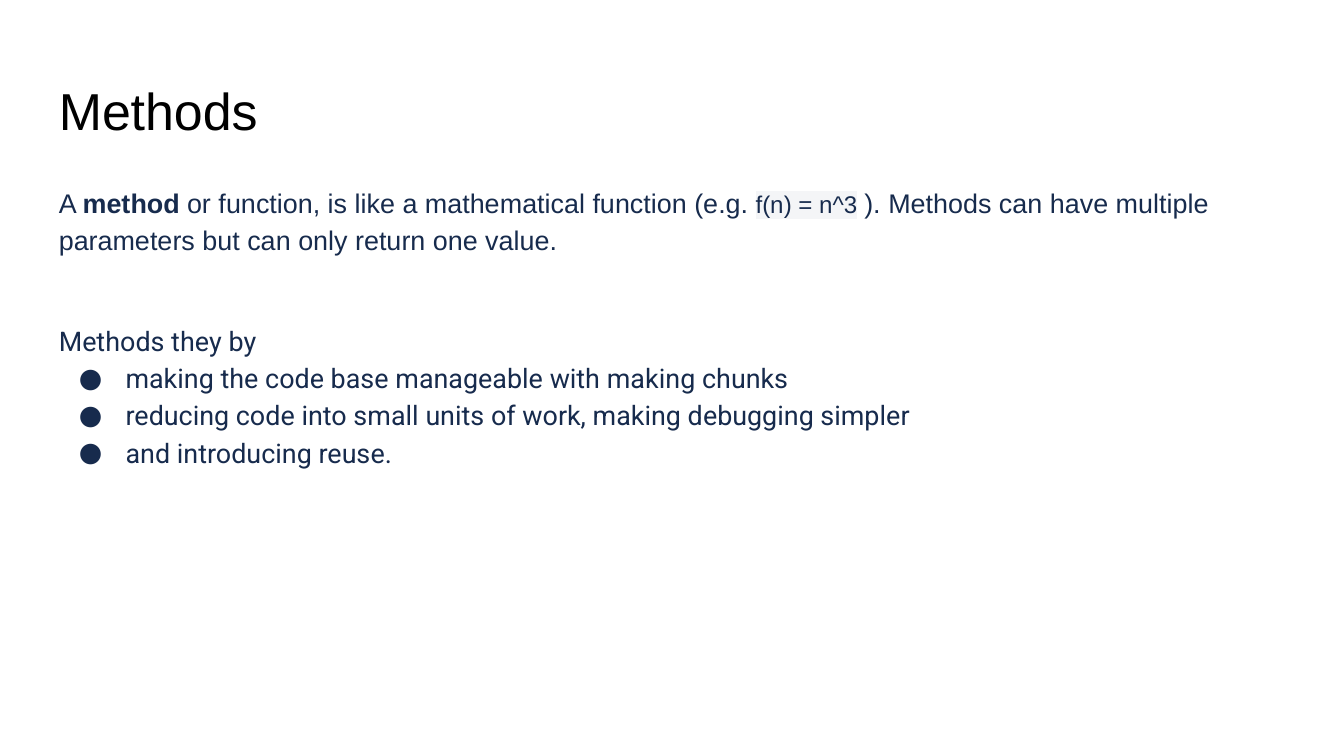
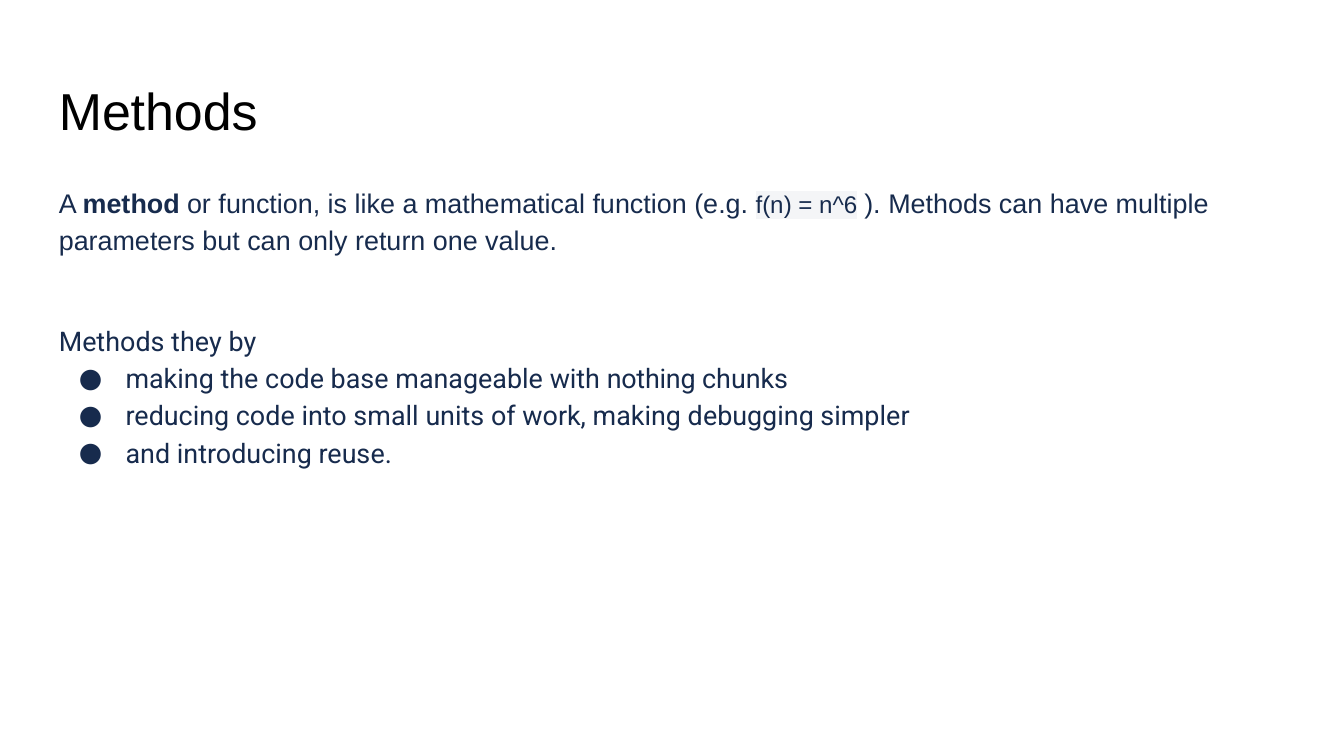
n^3: n^3 -> n^6
with making: making -> nothing
